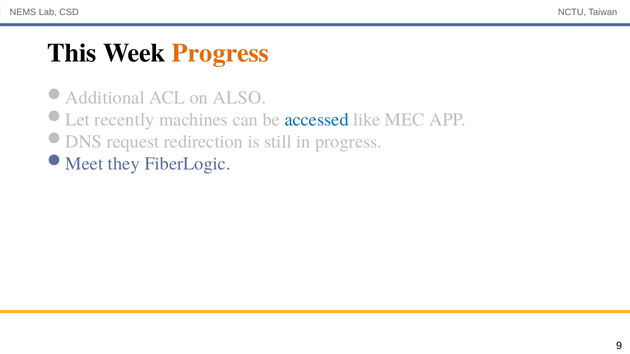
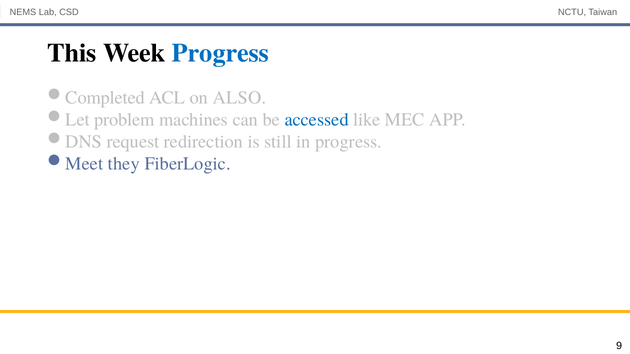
Progress at (220, 53) colour: orange -> blue
Additional: Additional -> Completed
recently: recently -> problem
